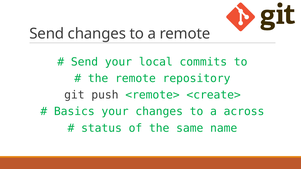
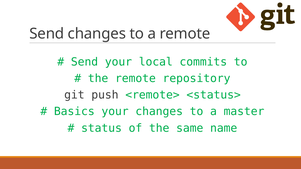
<create>: <create> -> <status>
across: across -> master
